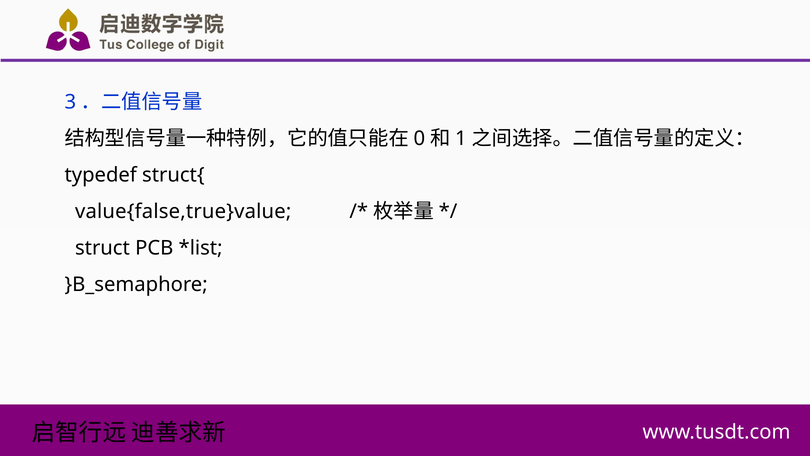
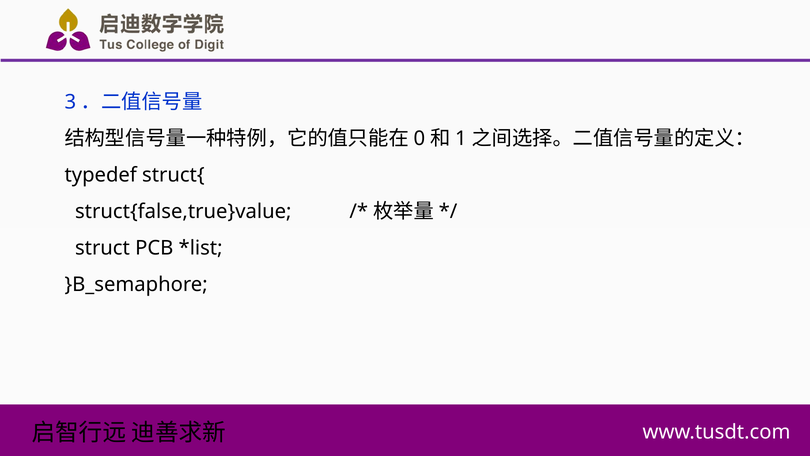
value{false,true}value: value{false,true}value -> struct{false,true}value
